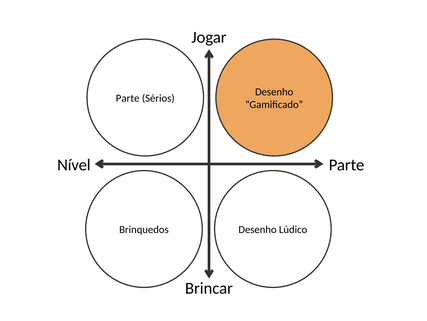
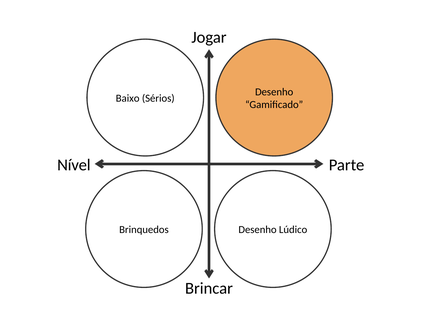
Parte at (128, 98): Parte -> Baixo
